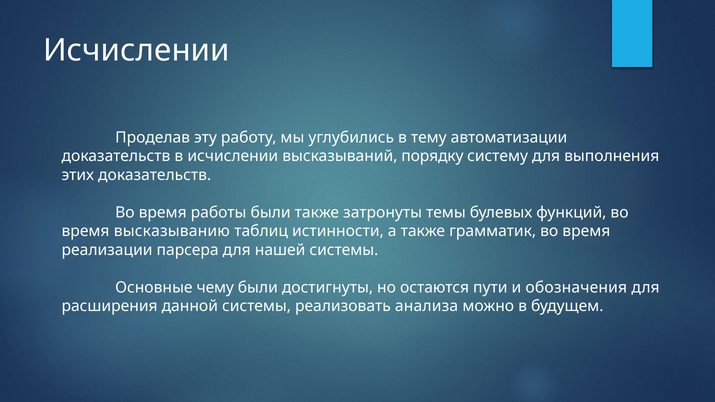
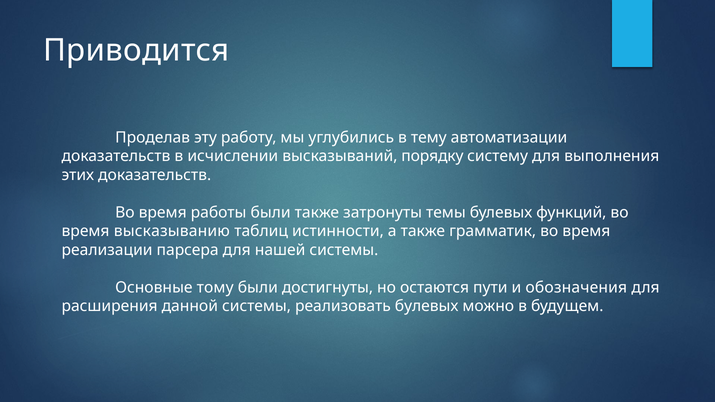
Исчислении at (137, 50): Исчислении -> Приводится
чему: чему -> тому
реализовать анализа: анализа -> булевых
